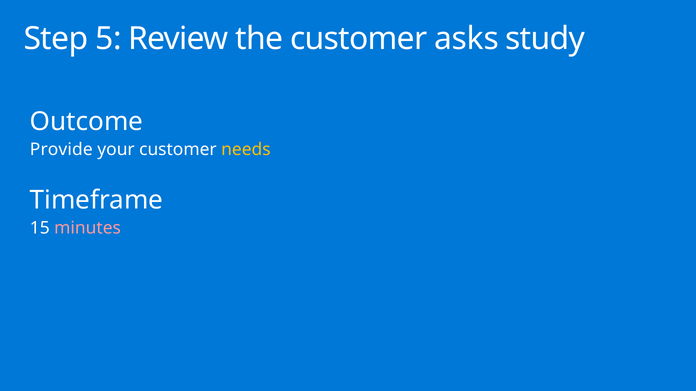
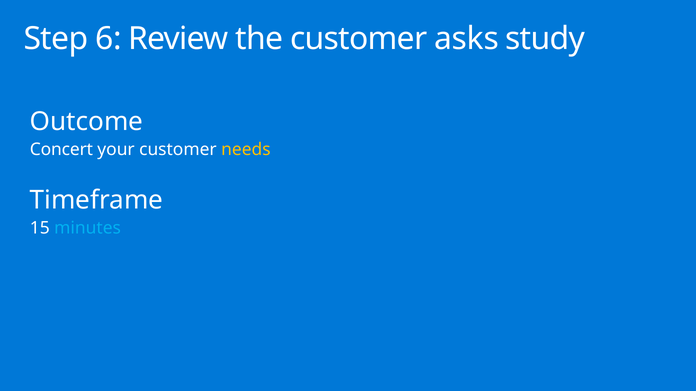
5: 5 -> 6
Provide: Provide -> Concert
minutes colour: pink -> light blue
